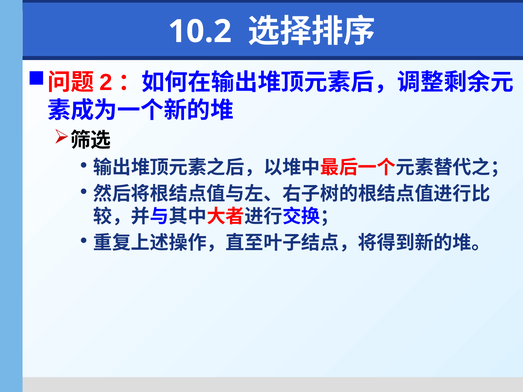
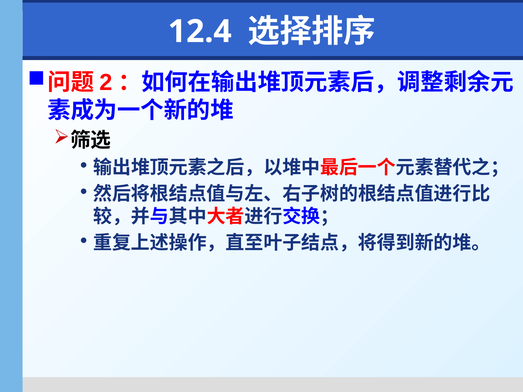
10.2: 10.2 -> 12.4
